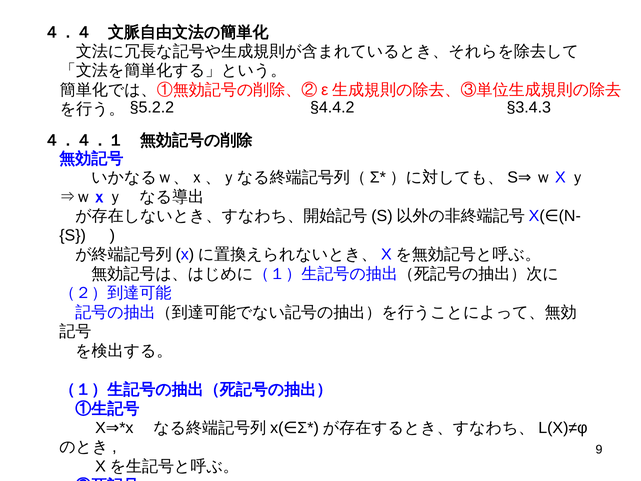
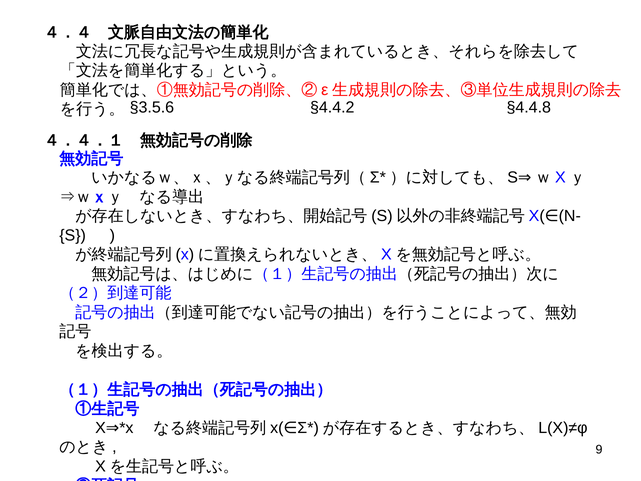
§5.2.2: §5.2.2 -> §3.5.6
§3.4.3: §3.4.3 -> §4.4.8
